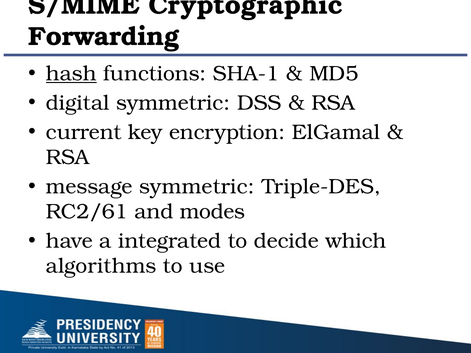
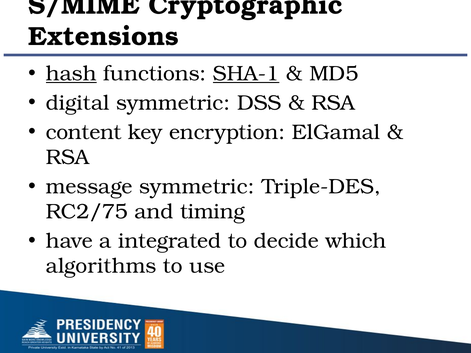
Forwarding: Forwarding -> Extensions
SHA-1 underline: none -> present
current: current -> content
RC2/61: RC2/61 -> RC2/75
modes: modes -> timing
